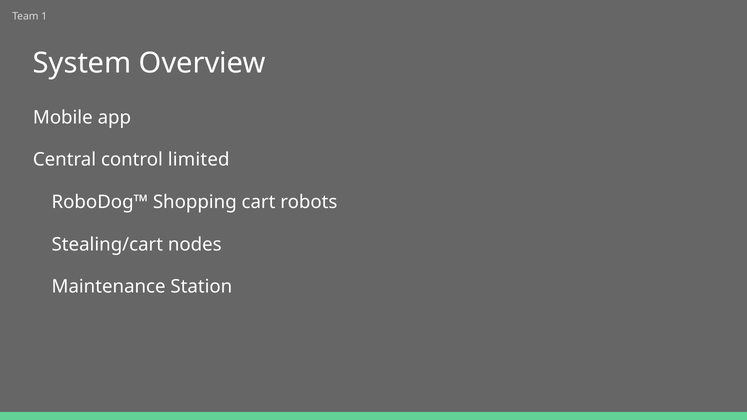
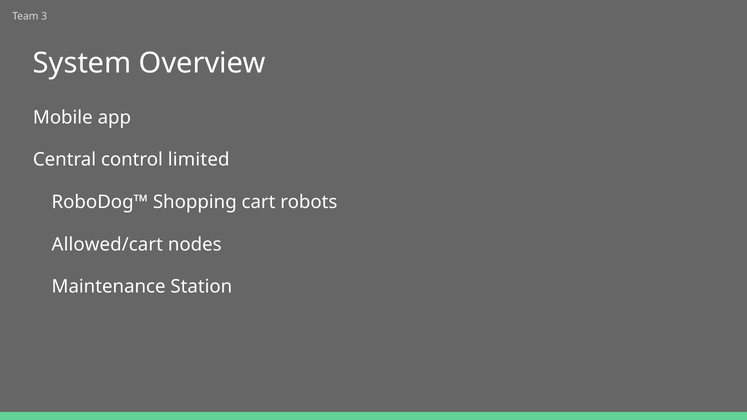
1: 1 -> 3
Stealing/cart: Stealing/cart -> Allowed/cart
